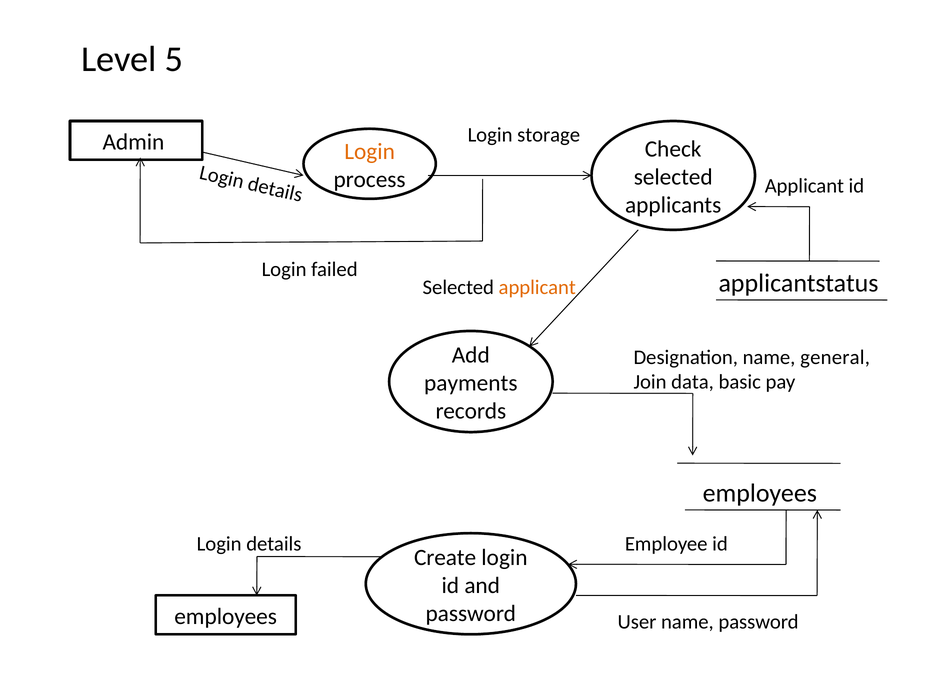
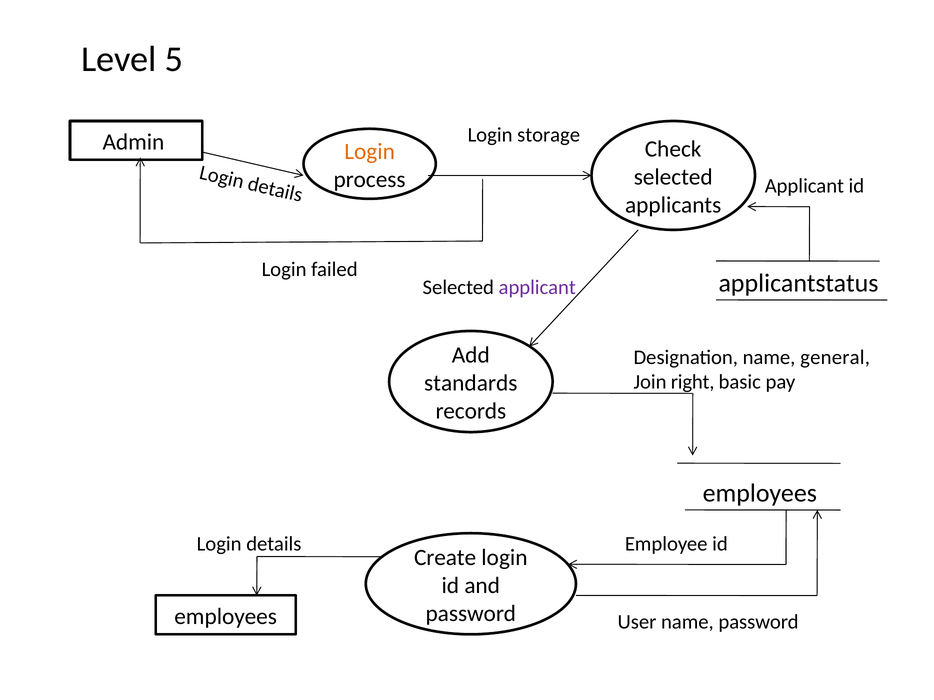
applicant at (537, 287) colour: orange -> purple
payments: payments -> standards
data: data -> right
